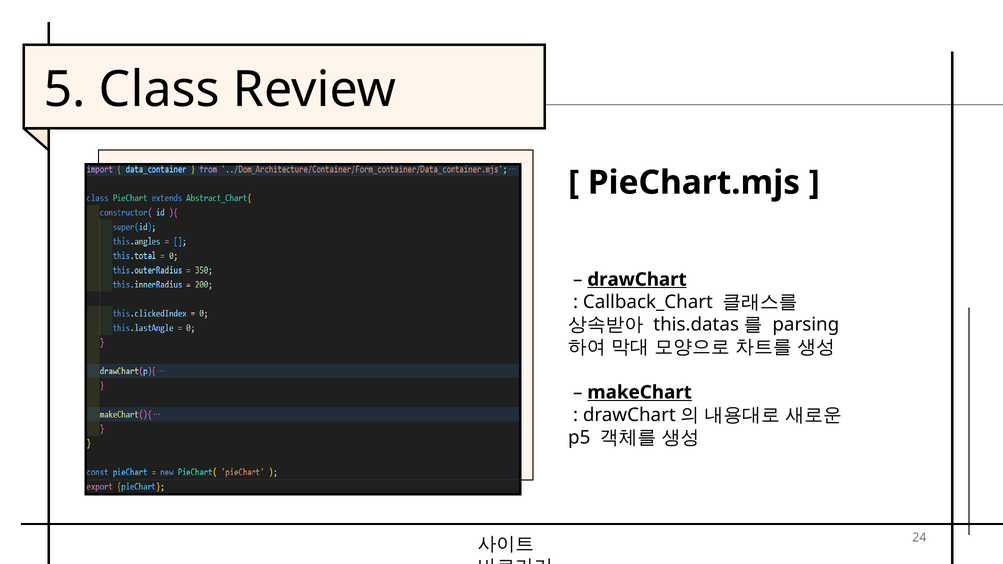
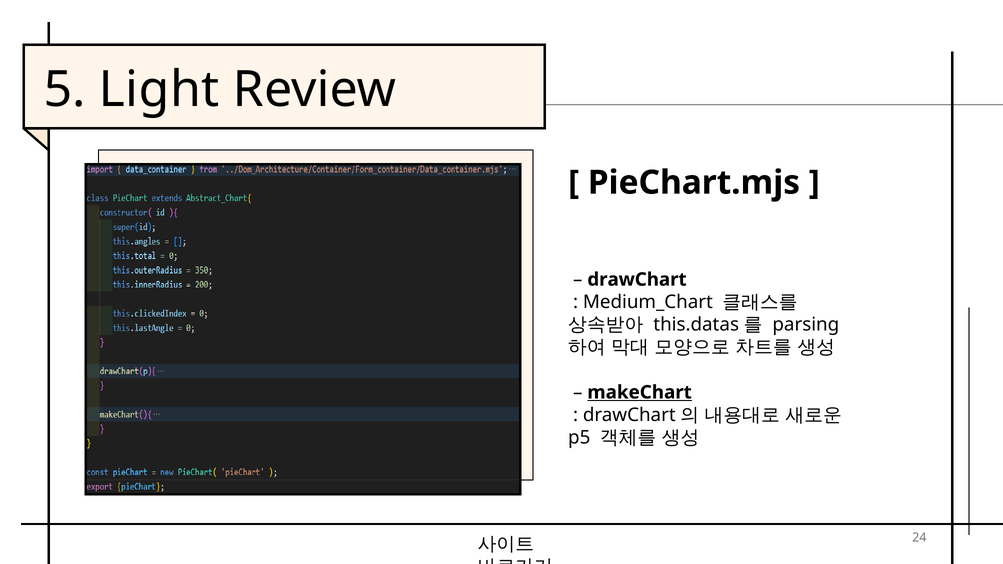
Class: Class -> Light
drawChart underline: present -> none
Callback_Chart: Callback_Chart -> Medium_Chart
